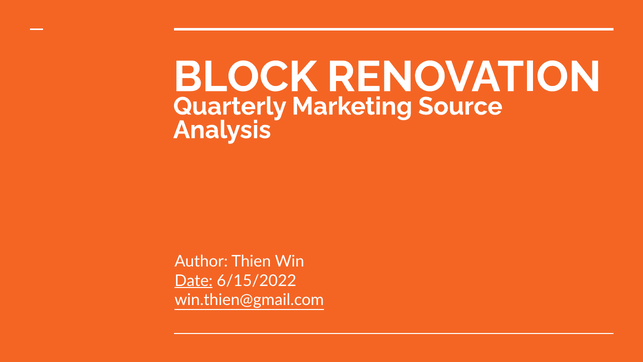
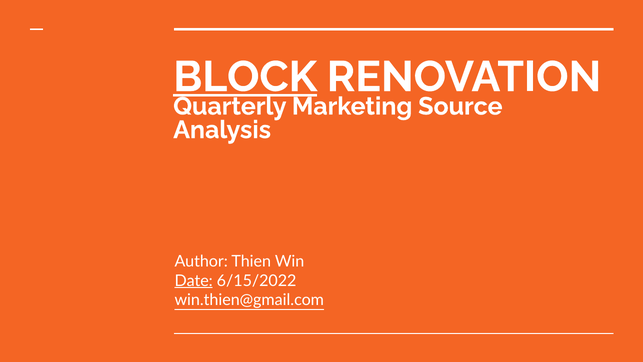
BLOCK underline: none -> present
